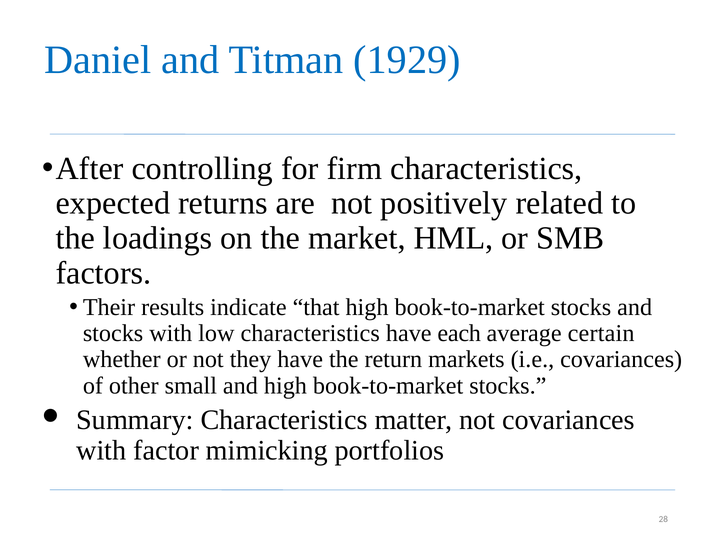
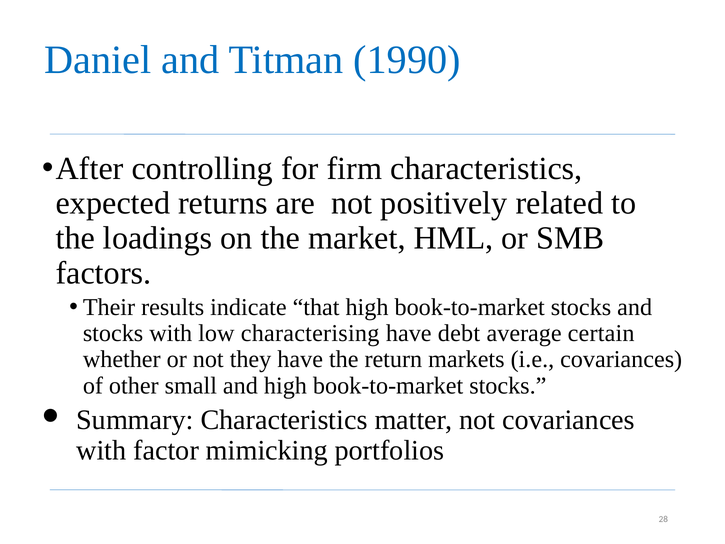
1929: 1929 -> 1990
low characteristics: characteristics -> characterising
each: each -> debt
